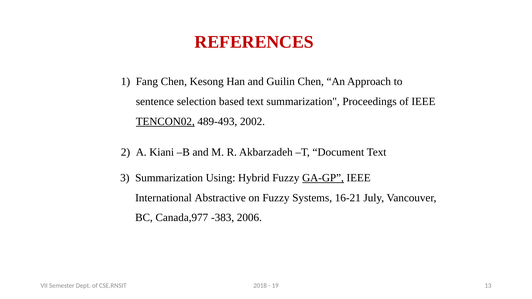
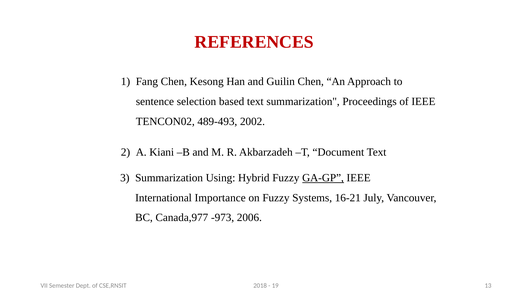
TENCON02 underline: present -> none
Abstractive: Abstractive -> Importance
-383: -383 -> -973
